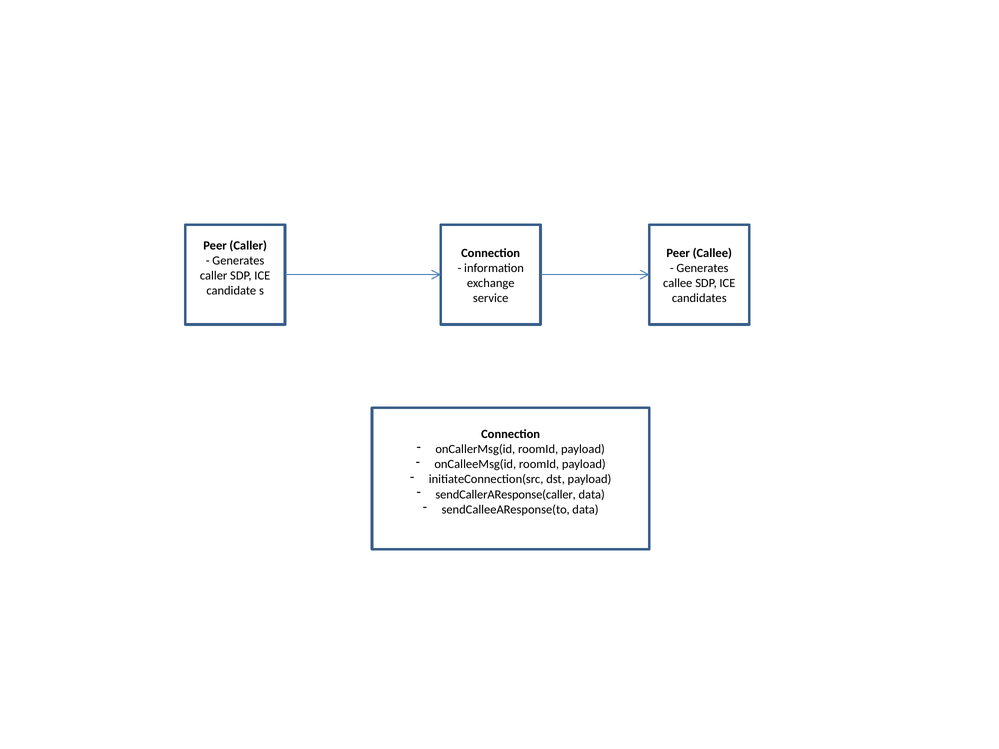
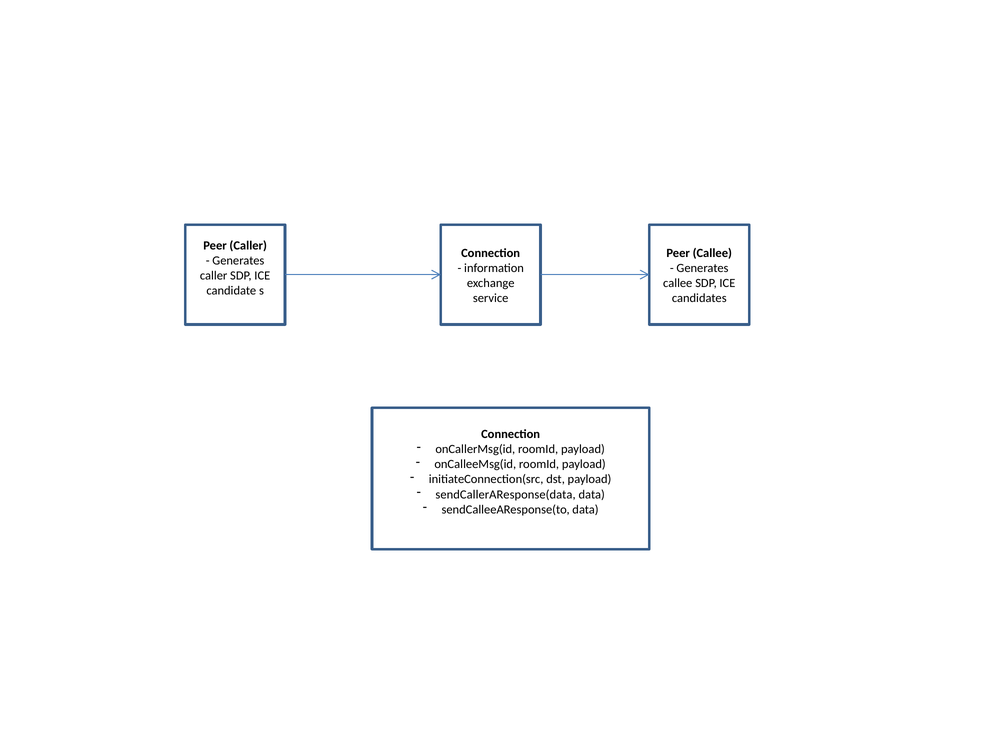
sendCallerAResponse(caller: sendCallerAResponse(caller -> sendCallerAResponse(data
